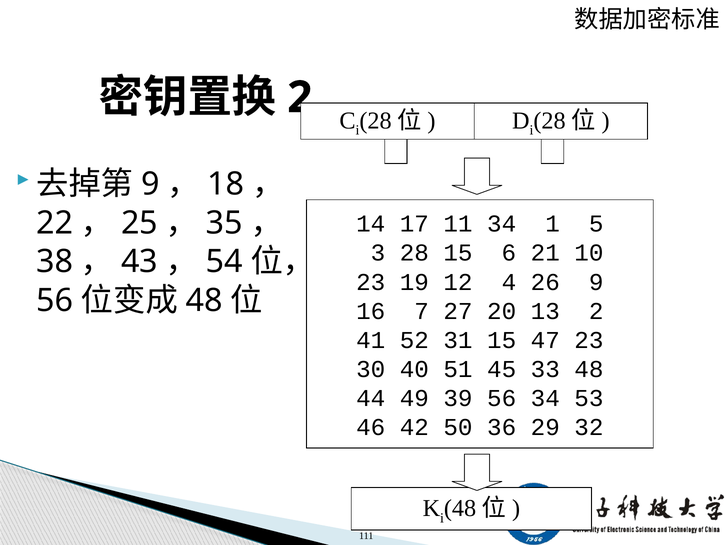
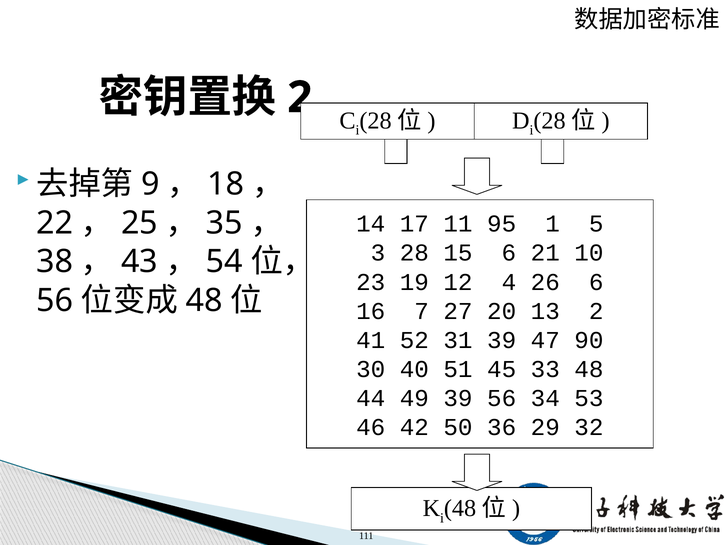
11 34: 34 -> 95
26 9: 9 -> 6
31 15: 15 -> 39
47 23: 23 -> 90
